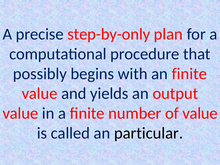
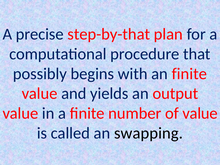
step-by-only: step-by-only -> step-by-that
particular: particular -> swapping
